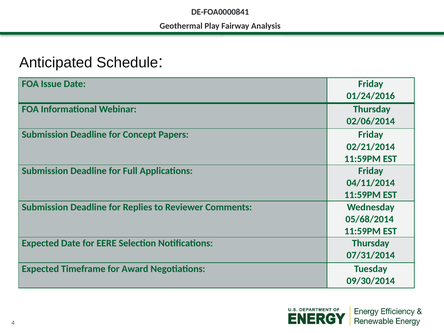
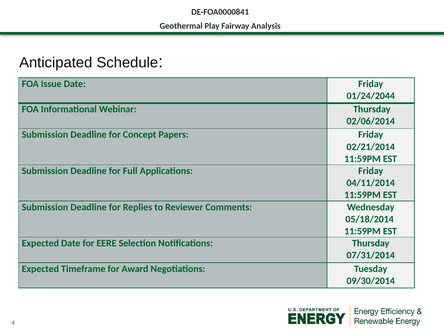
01/24/2016: 01/24/2016 -> 01/24/2044
05/68/2014: 05/68/2014 -> 05/18/2014
